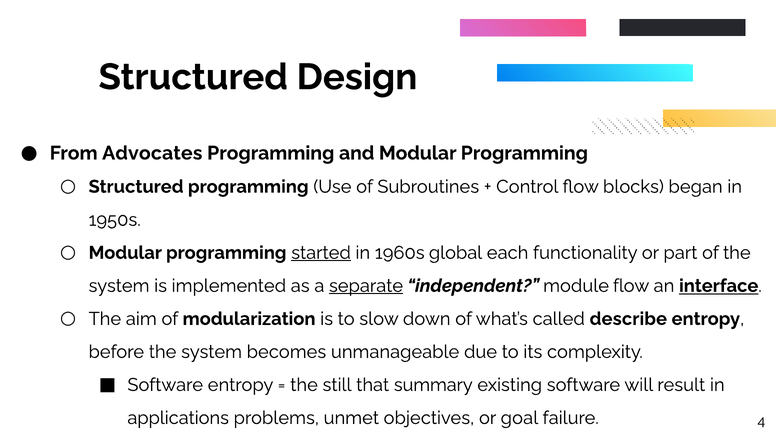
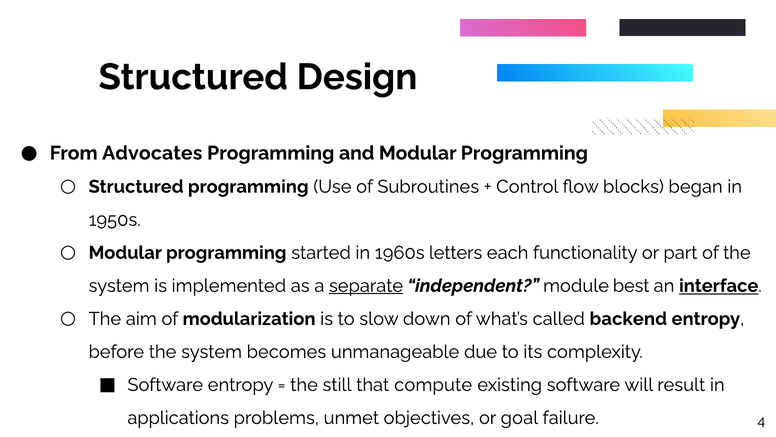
started underline: present -> none
global: global -> letters
module flow: flow -> best
describe: describe -> backend
summary: summary -> compute
